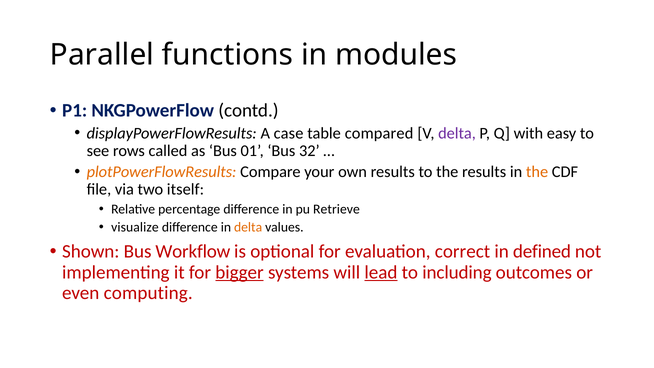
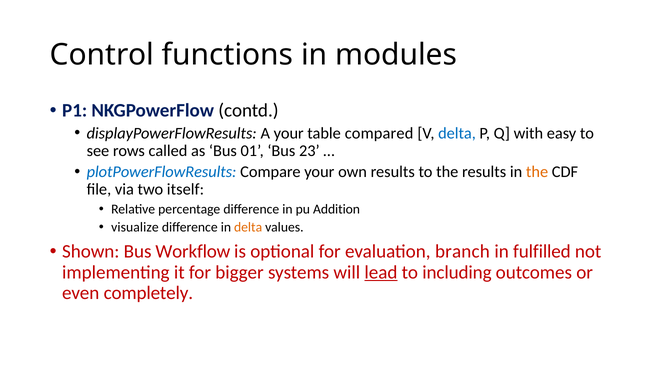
Parallel: Parallel -> Control
A case: case -> your
delta at (457, 133) colour: purple -> blue
32: 32 -> 23
plotPowerFlowResults colour: orange -> blue
Retrieve: Retrieve -> Addition
correct: correct -> branch
defined: defined -> fulfilled
bigger underline: present -> none
computing: computing -> completely
